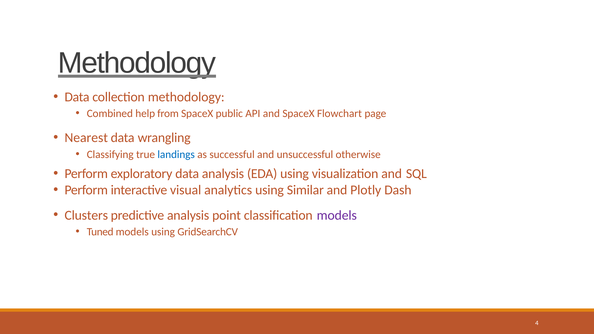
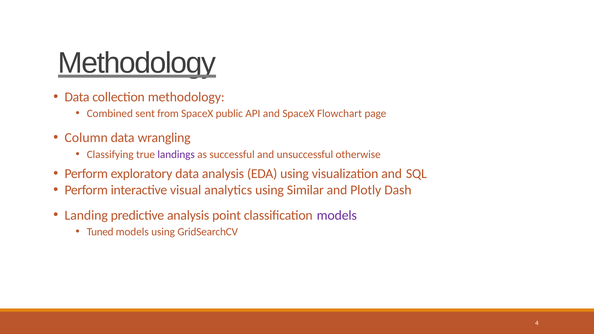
help: help -> sent
Nearest: Nearest -> Column
landings colour: blue -> purple
Clusters: Clusters -> Landing
